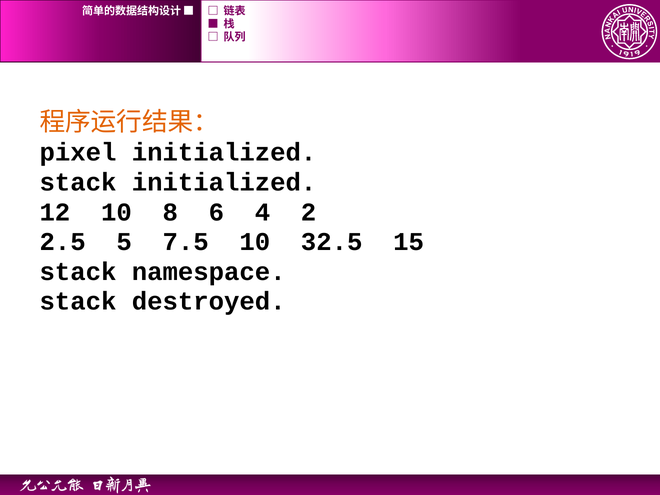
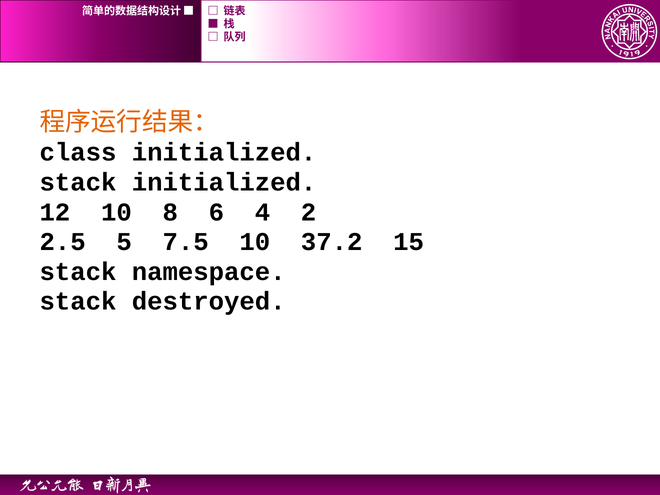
pixel: pixel -> class
32.5: 32.5 -> 37.2
